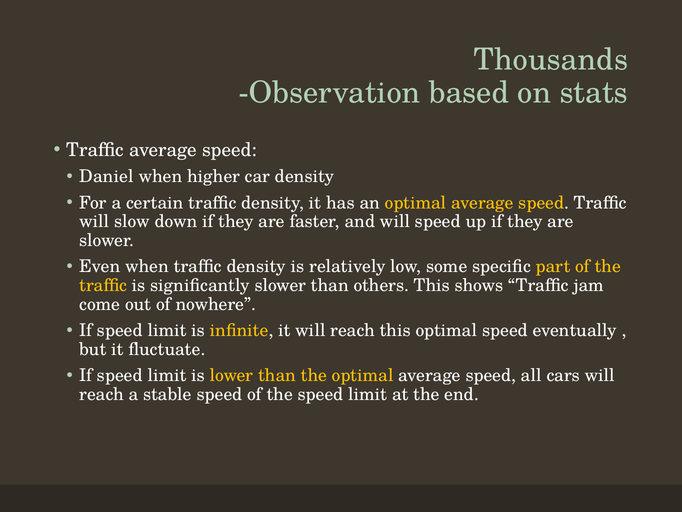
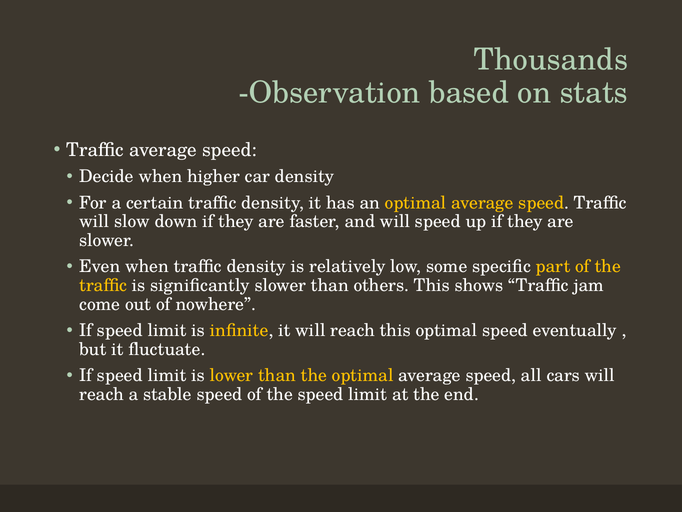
Daniel: Daniel -> Decide
